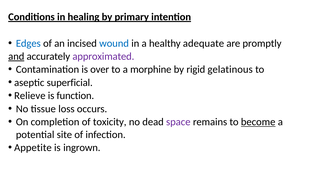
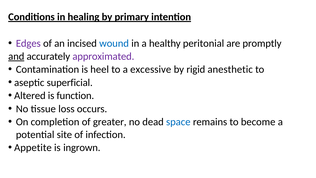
Edges colour: blue -> purple
adequate: adequate -> peritonial
over: over -> heel
morphine: morphine -> excessive
gelatinous: gelatinous -> anesthetic
Relieve: Relieve -> Altered
toxicity: toxicity -> greater
space colour: purple -> blue
become underline: present -> none
